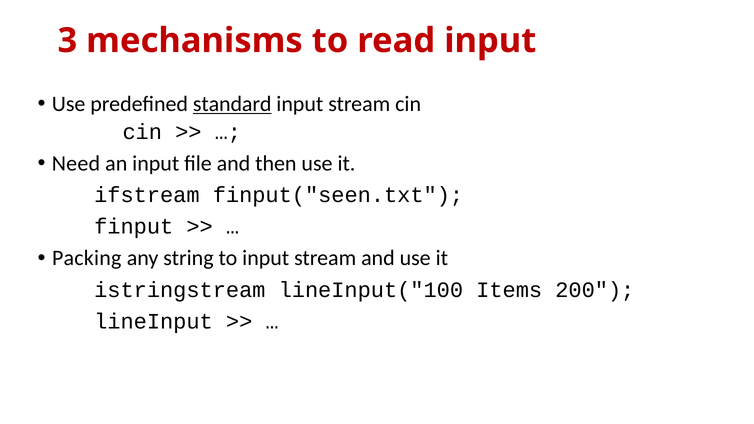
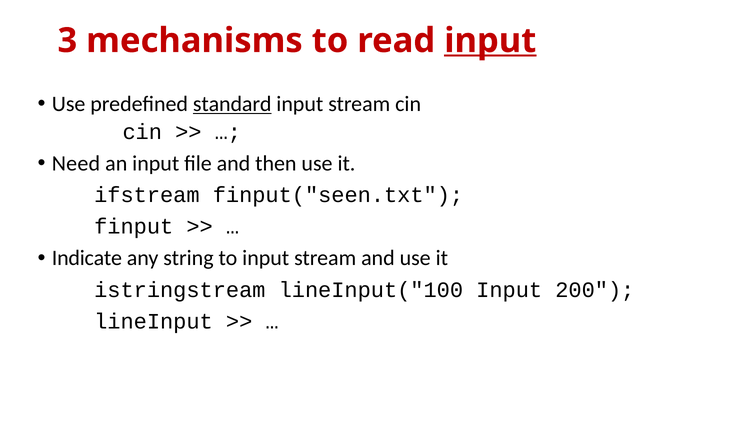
input at (490, 41) underline: none -> present
Packing: Packing -> Indicate
lineInput("100 Items: Items -> Input
